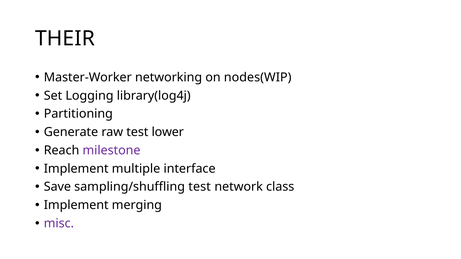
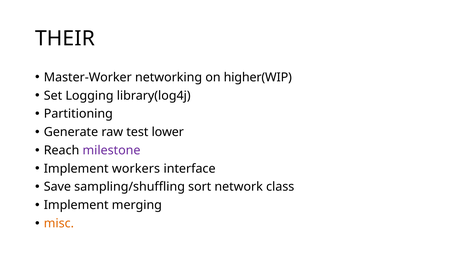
nodes(WIP: nodes(WIP -> higher(WIP
multiple: multiple -> workers
sampling/shuffling test: test -> sort
misc colour: purple -> orange
